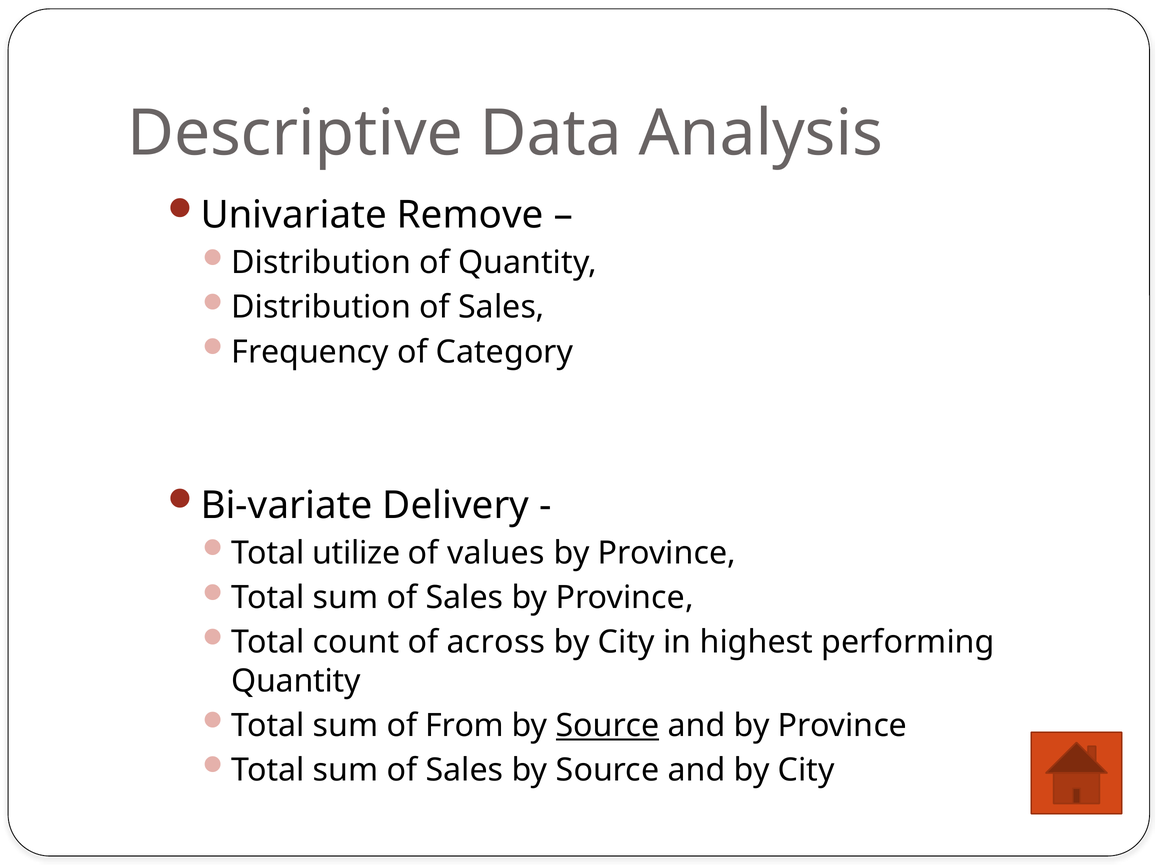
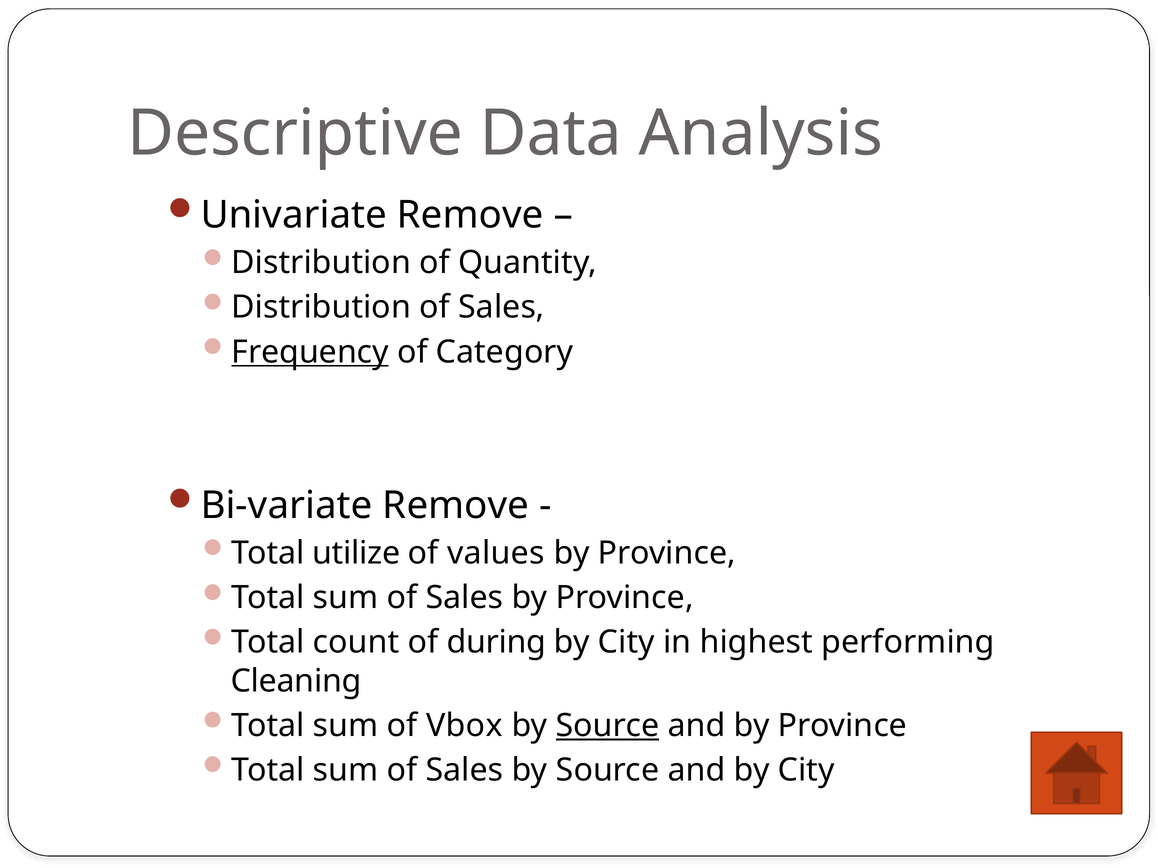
Frequency underline: none -> present
Bi-variate Delivery: Delivery -> Remove
across: across -> during
Quantity at (296, 681): Quantity -> Cleaning
From: From -> Vbox
